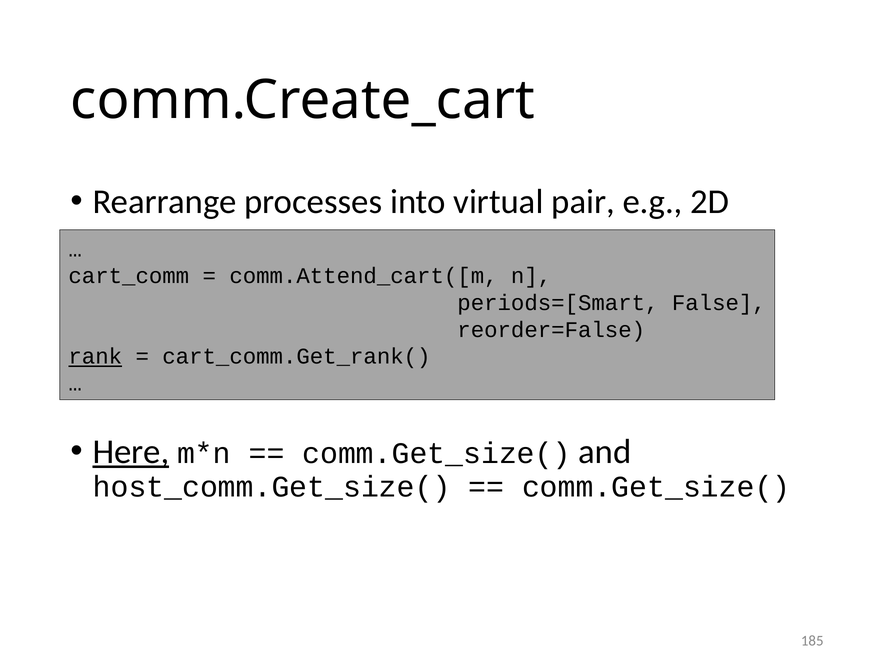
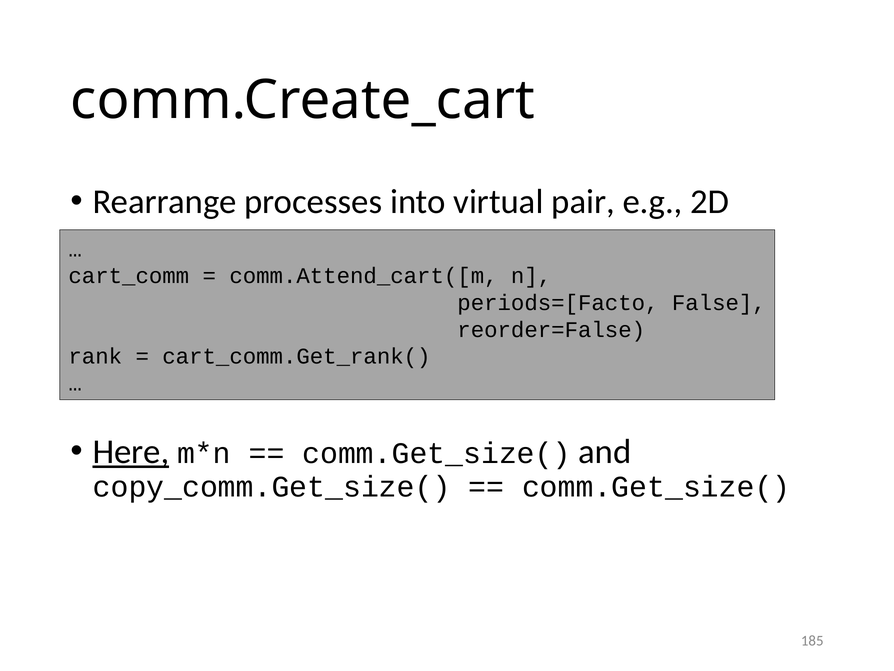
periods=[Smart: periods=[Smart -> periods=[Facto
rank underline: present -> none
host_comm.Get_size(: host_comm.Get_size( -> copy_comm.Get_size(
